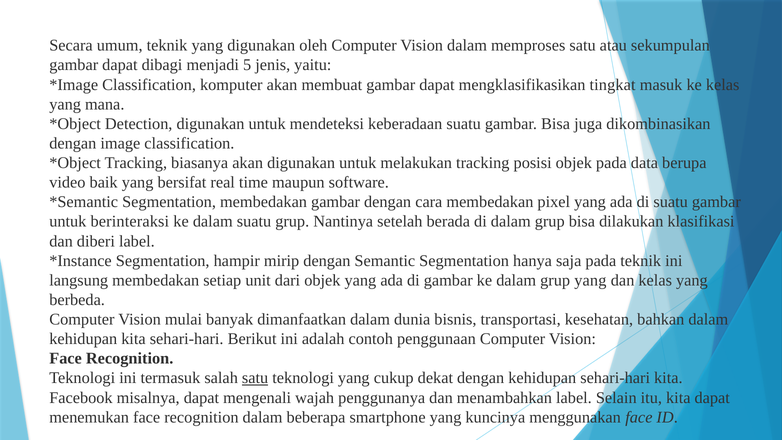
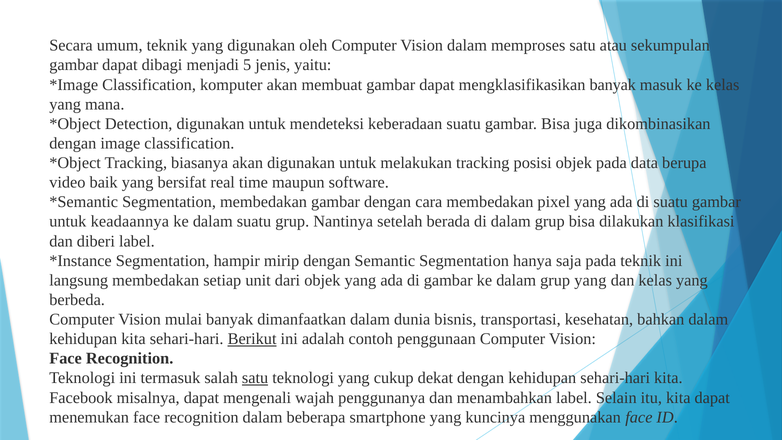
mengklasifikasikan tingkat: tingkat -> banyak
berinteraksi: berinteraksi -> keadaannya
Berikut underline: none -> present
